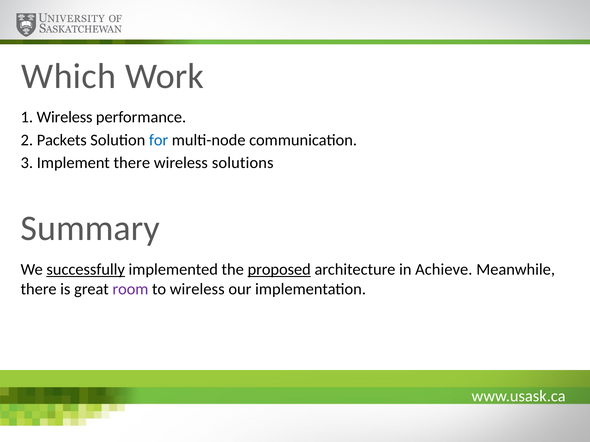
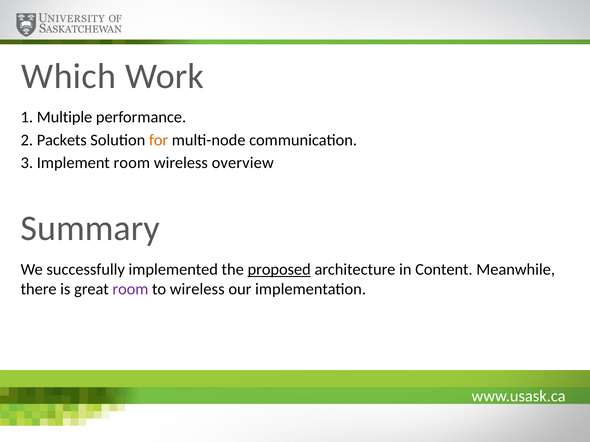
1 Wireless: Wireless -> Multiple
for colour: blue -> orange
Implement there: there -> room
solutions: solutions -> overview
successfully underline: present -> none
Achieve: Achieve -> Content
